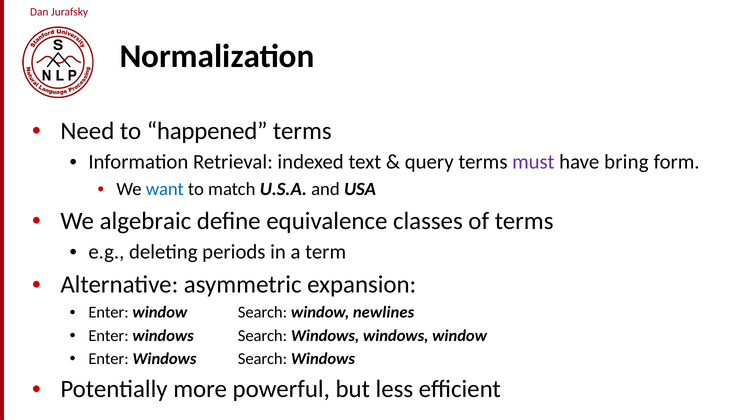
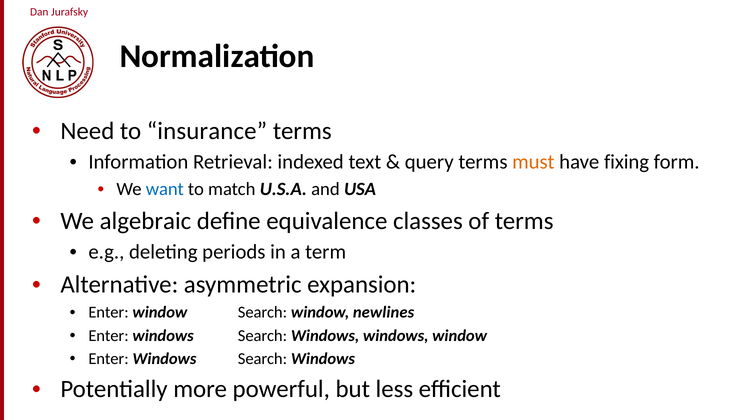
happened: happened -> insurance
must colour: purple -> orange
bring: bring -> fixing
